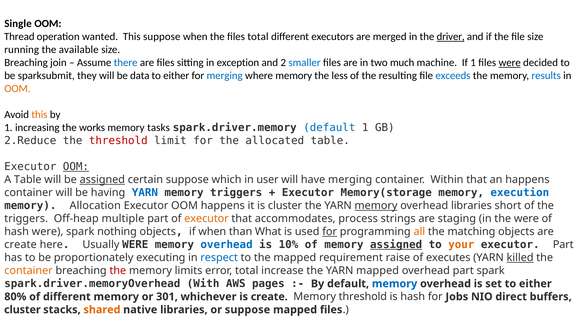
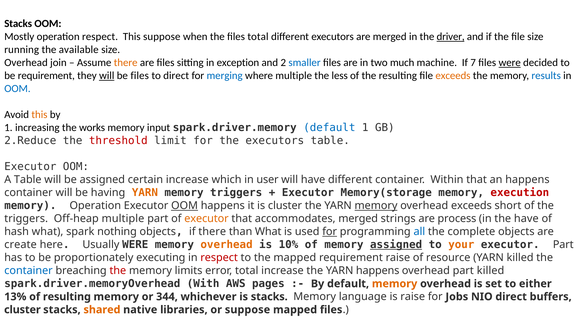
Single at (18, 24): Single -> Stacks
Thread: Thread -> Mostly
operation wanted: wanted -> respect
Breaching at (26, 63): Breaching -> Overhead
there at (126, 63) colour: blue -> orange
If 1: 1 -> 7
be sparksubmit: sparksubmit -> requirement
will at (107, 76) underline: none -> present
be data: data -> files
either at (176, 76): either -> direct
where memory: memory -> multiple
exceeds at (453, 76) colour: blue -> orange
OOM at (17, 89) colour: orange -> blue
tasks: tasks -> input
the allocated: allocated -> executors
OOM at (76, 167) underline: present -> none
assigned at (102, 180) underline: present -> none
certain suppose: suppose -> increase
have merging: merging -> different
YARN at (145, 193) colour: blue -> orange
execution colour: blue -> red
memory Allocation: Allocation -> Operation
OOM at (185, 206) underline: none -> present
overhead libraries: libraries -> exceeds
accommodates process: process -> merged
staging: staging -> process
the were: were -> have
hash were: were -> what
if when: when -> there
all colour: orange -> blue
matching: matching -> complete
overhead at (227, 245) colour: blue -> orange
respect at (219, 258) colour: blue -> red
executes: executes -> resource
killed at (520, 258) underline: present -> none
container at (28, 271) colour: orange -> blue
YARN mapped: mapped -> happens
part spark: spark -> killed
memory at (395, 284) colour: blue -> orange
80%: 80% -> 13%
of different: different -> resulting
301: 301 -> 344
is create: create -> stacks
Memory threshold: threshold -> language
is hash: hash -> raise
